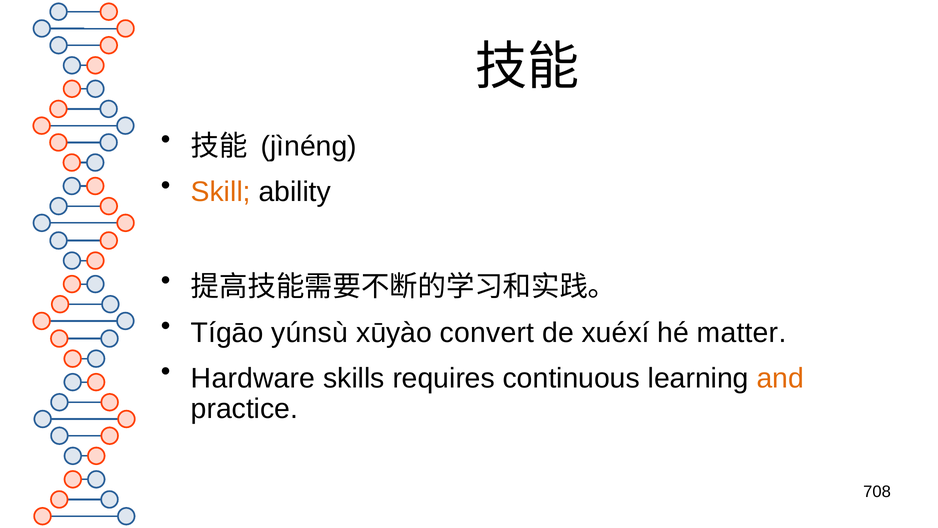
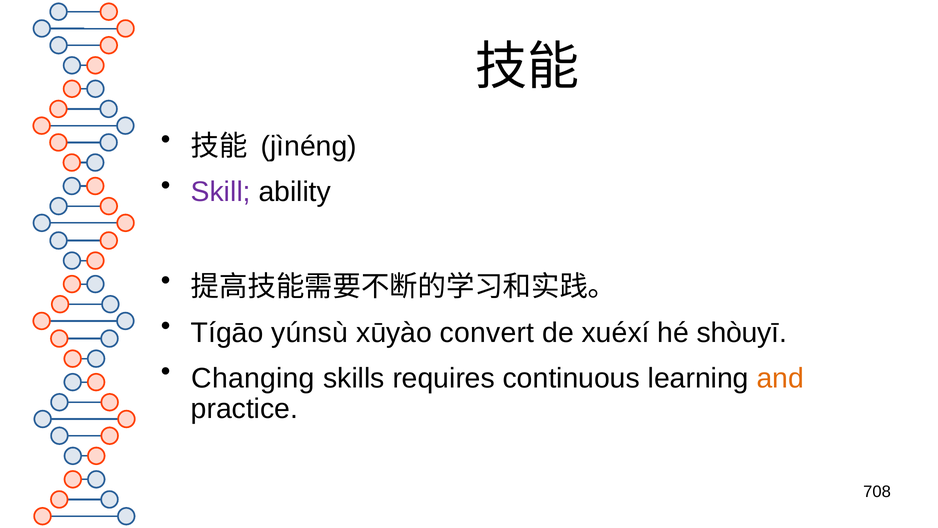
Skill colour: orange -> purple
matter: matter -> shòuyī
Hardware: Hardware -> Changing
